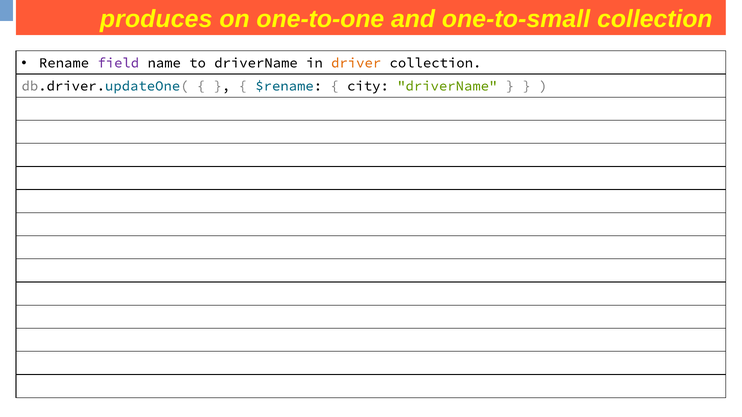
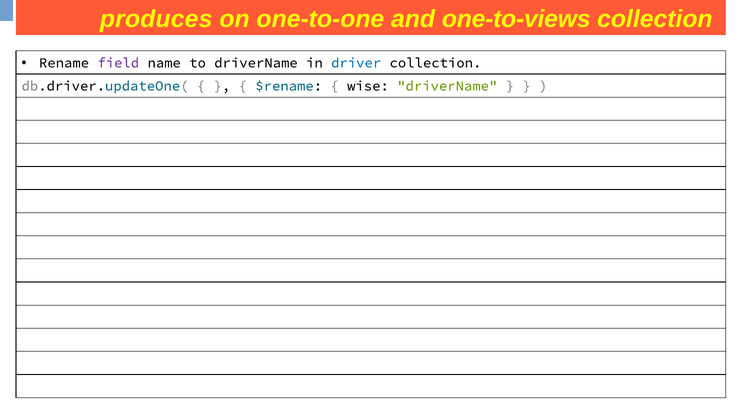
one-to-small: one-to-small -> one-to-views
driver colour: orange -> blue
city: city -> wise
